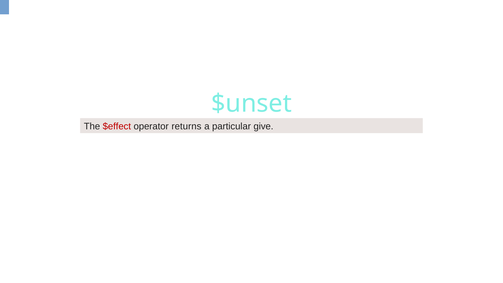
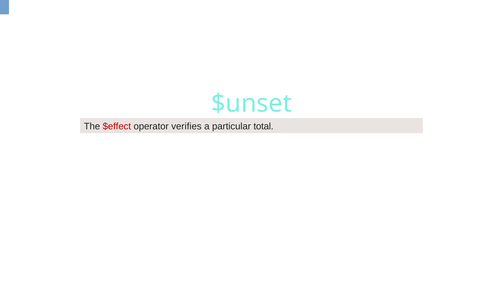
returns: returns -> verifies
give: give -> total
